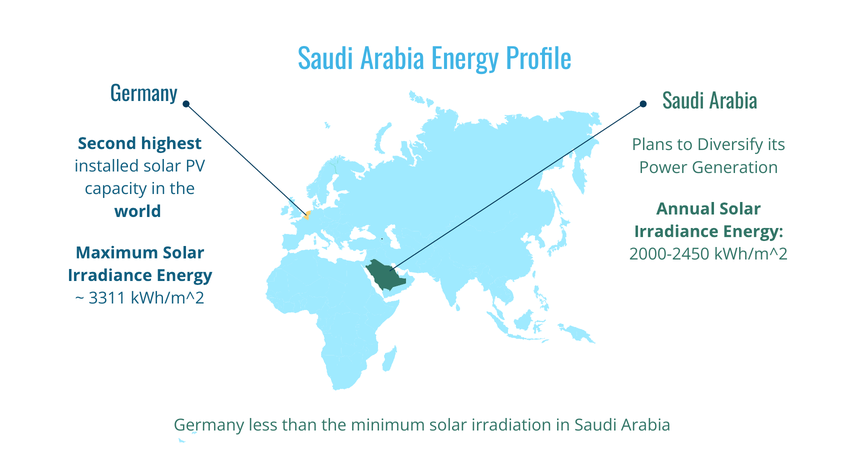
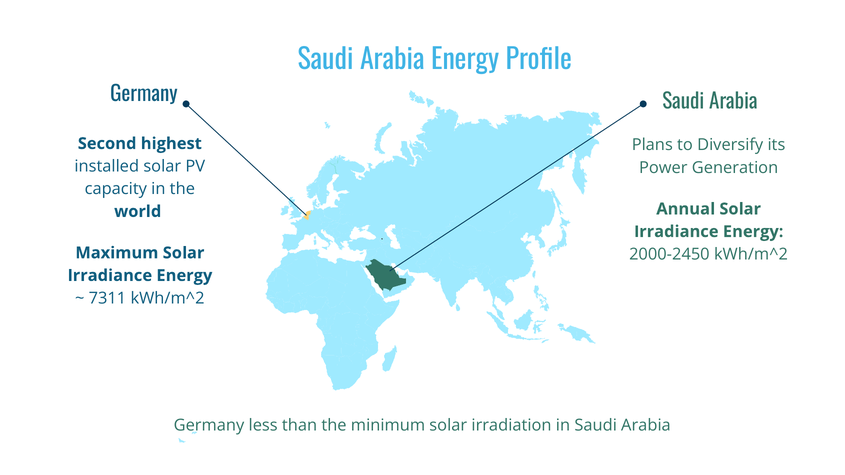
3311: 3311 -> 7311
